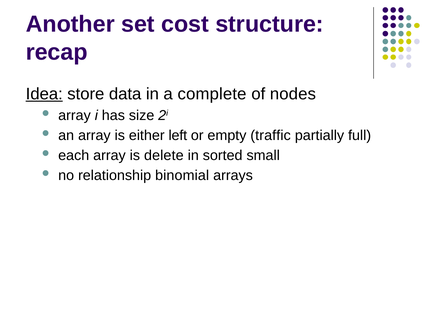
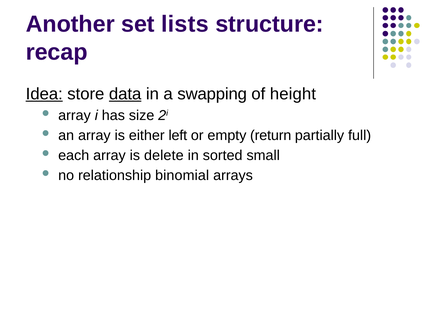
cost: cost -> lists
data underline: none -> present
complete: complete -> swapping
nodes: nodes -> height
traffic: traffic -> return
